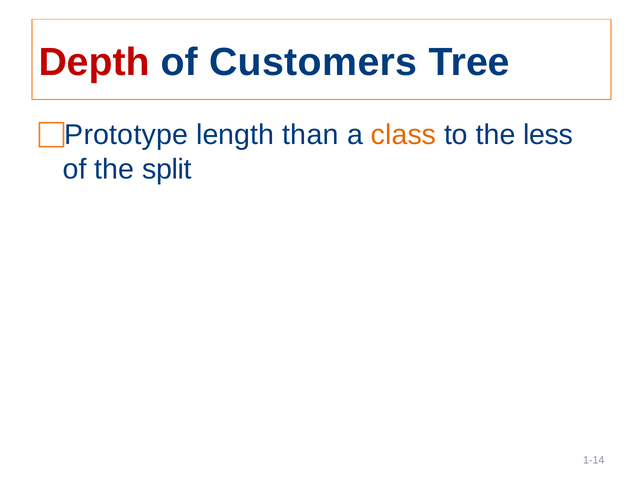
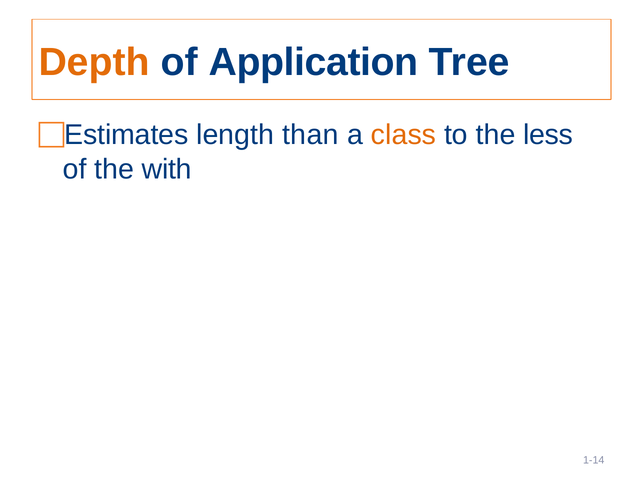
Depth colour: red -> orange
Customers: Customers -> Application
Prototype: Prototype -> Estimates
split: split -> with
